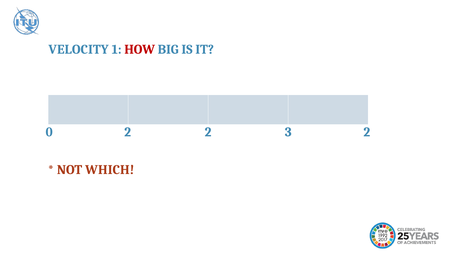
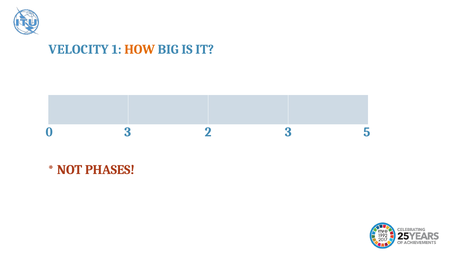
HOW colour: red -> orange
0 2: 2 -> 3
3 2: 2 -> 5
WHICH: WHICH -> PHASES
